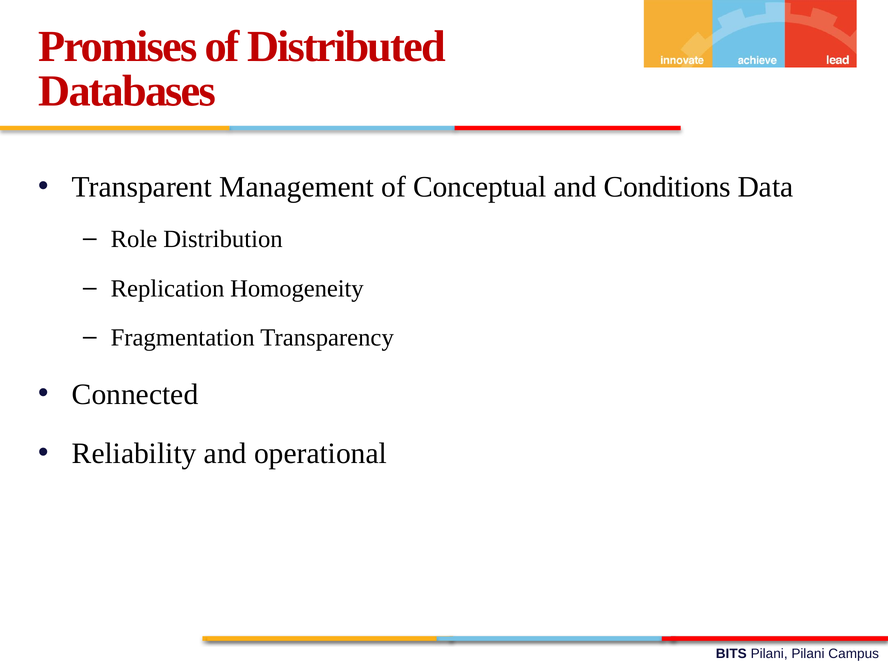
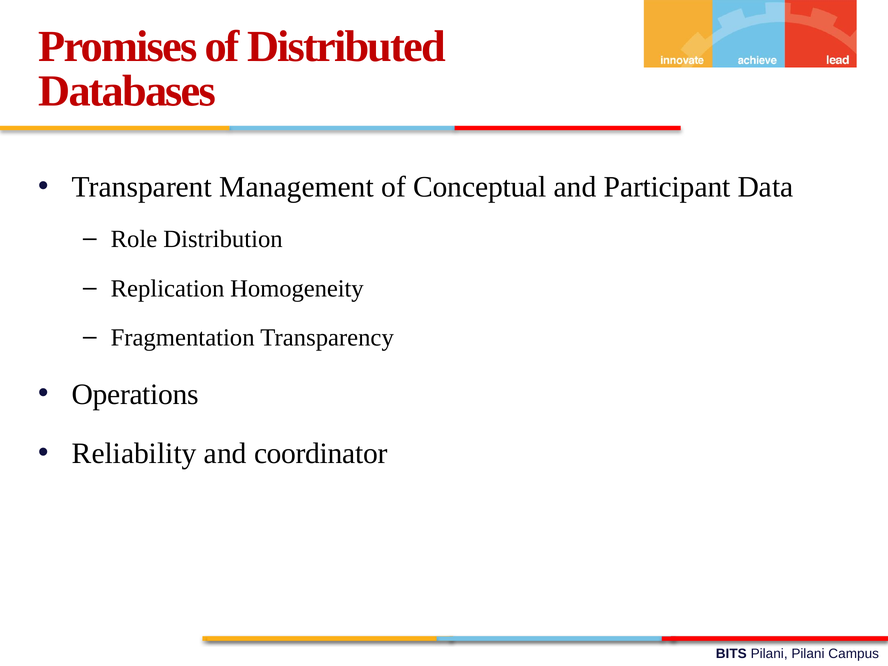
Conditions: Conditions -> Participant
Connected: Connected -> Operations
operational: operational -> coordinator
